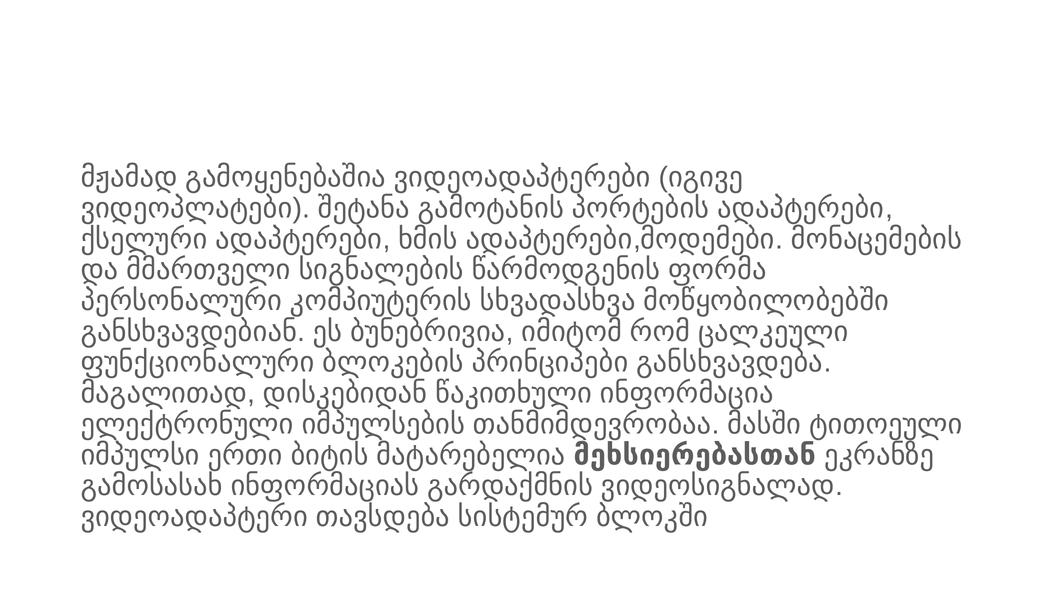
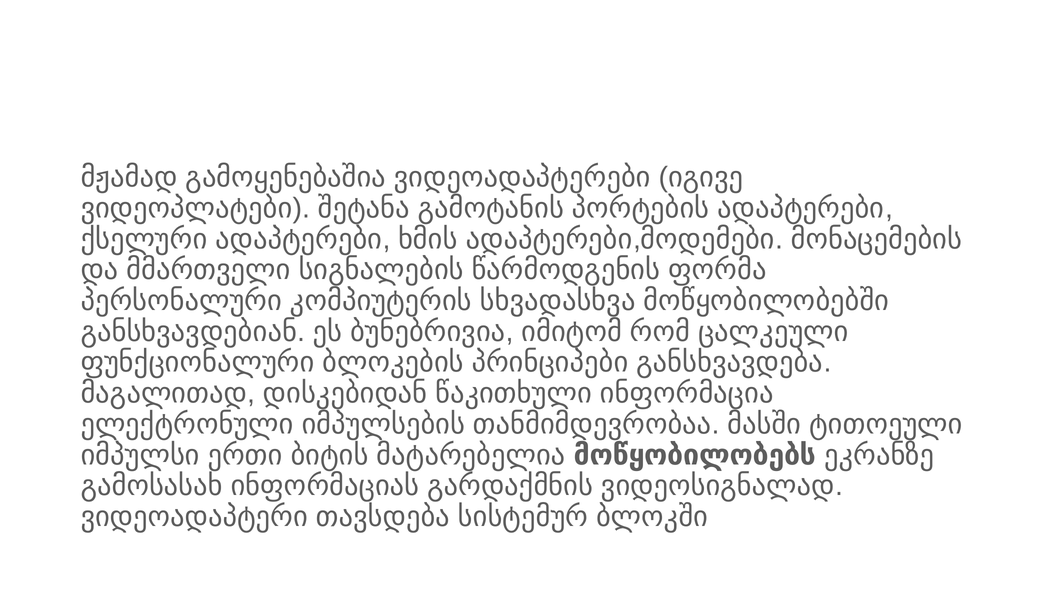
მეხსიერებასთან: მეხსიერებასთან -> მოწყობილობებს
